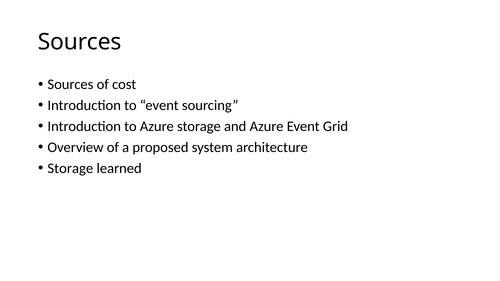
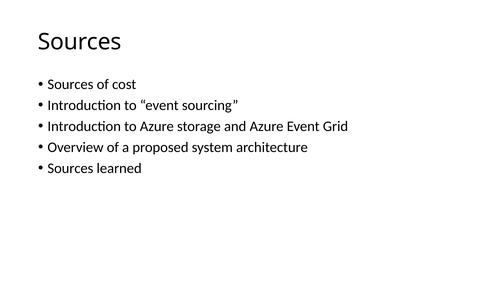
Storage at (70, 168): Storage -> Sources
